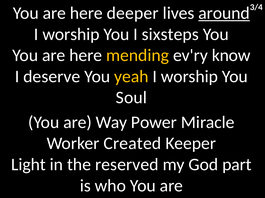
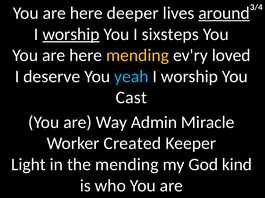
worship at (71, 34) underline: none -> present
know: know -> loved
yeah colour: yellow -> light blue
Soul: Soul -> Cast
Power: Power -> Admin
the reserved: reserved -> mending
part: part -> kind
